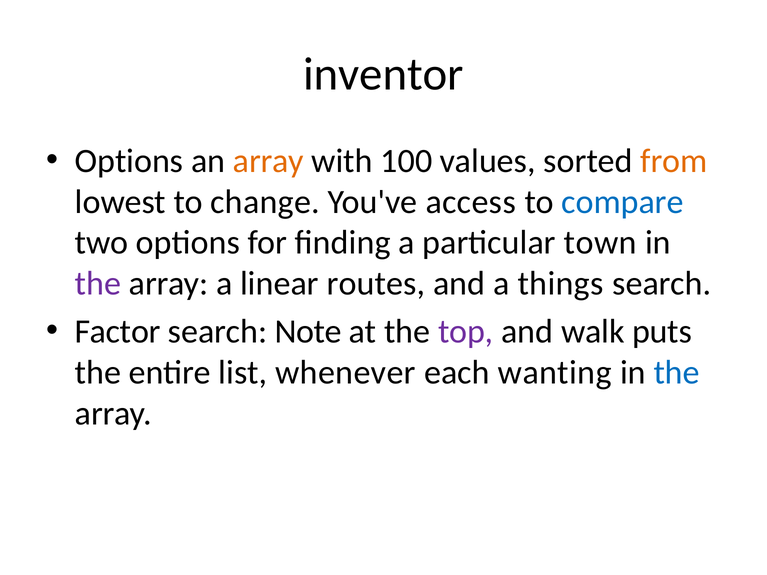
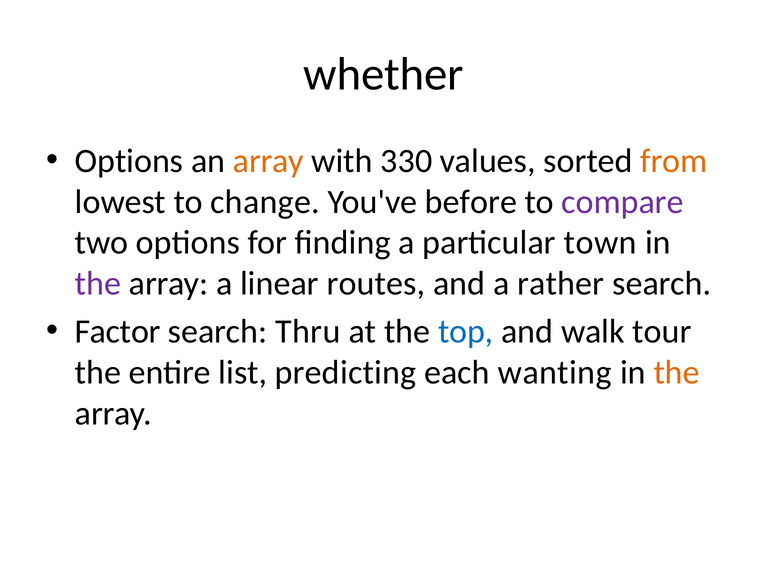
inventor: inventor -> whether
100: 100 -> 330
access: access -> before
compare colour: blue -> purple
things: things -> rather
Note: Note -> Thru
top colour: purple -> blue
puts: puts -> tour
whenever: whenever -> predicting
the at (677, 372) colour: blue -> orange
